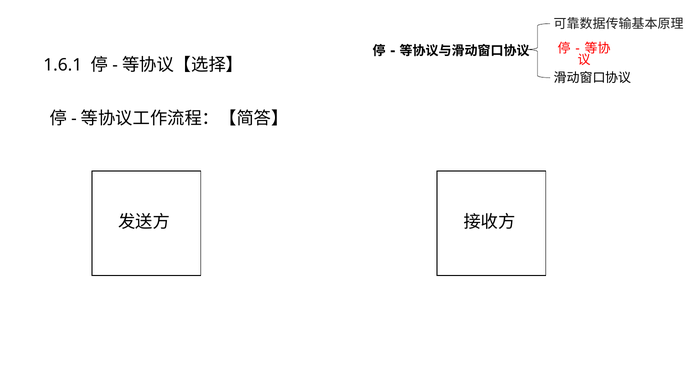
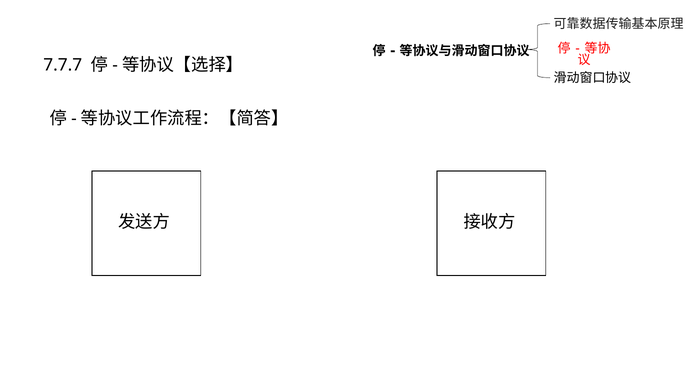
1.6.1: 1.6.1 -> 7.7.7
